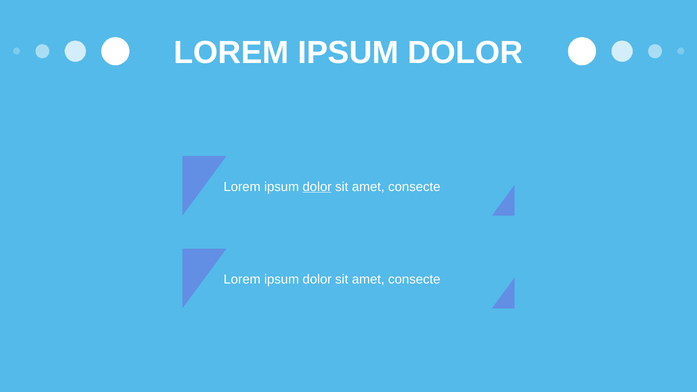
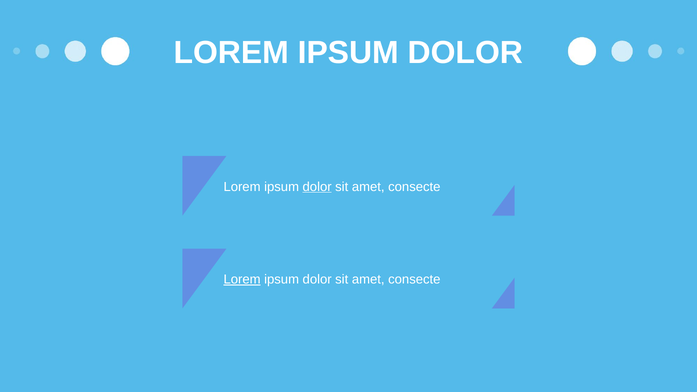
Lorem at (242, 280) underline: none -> present
